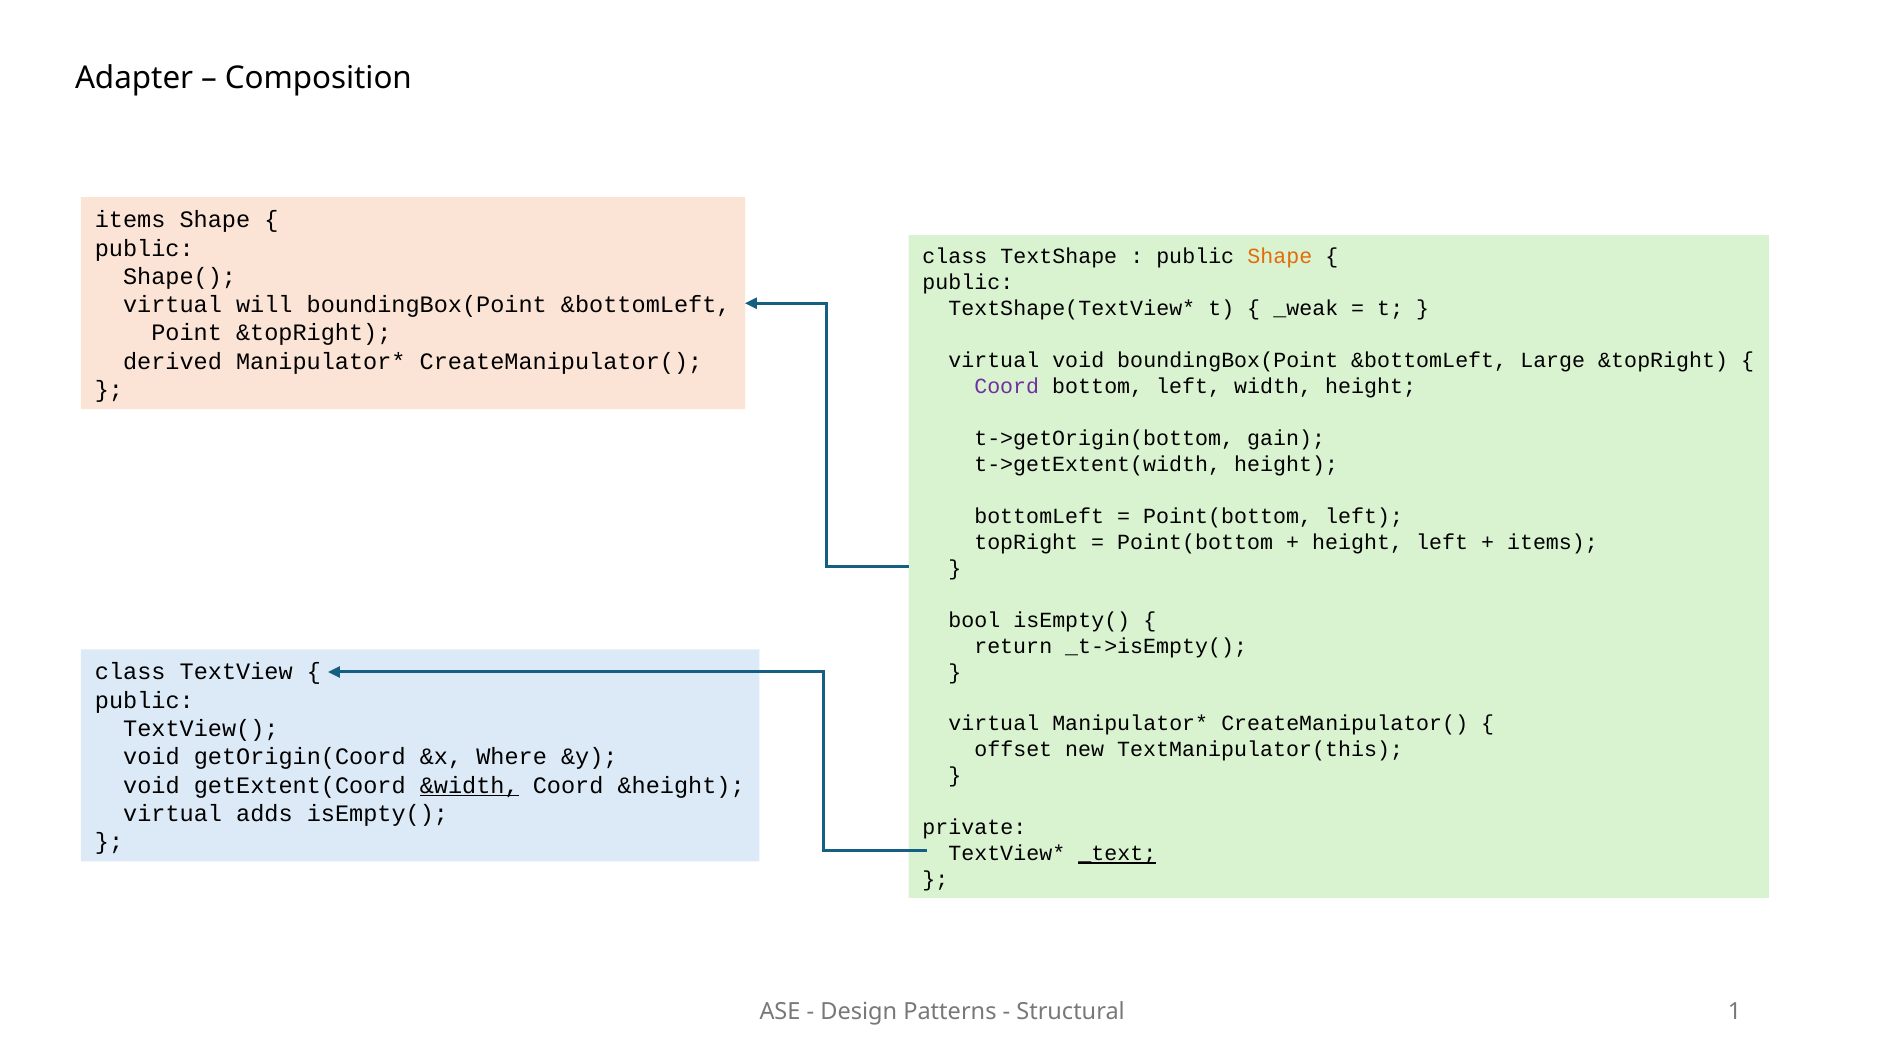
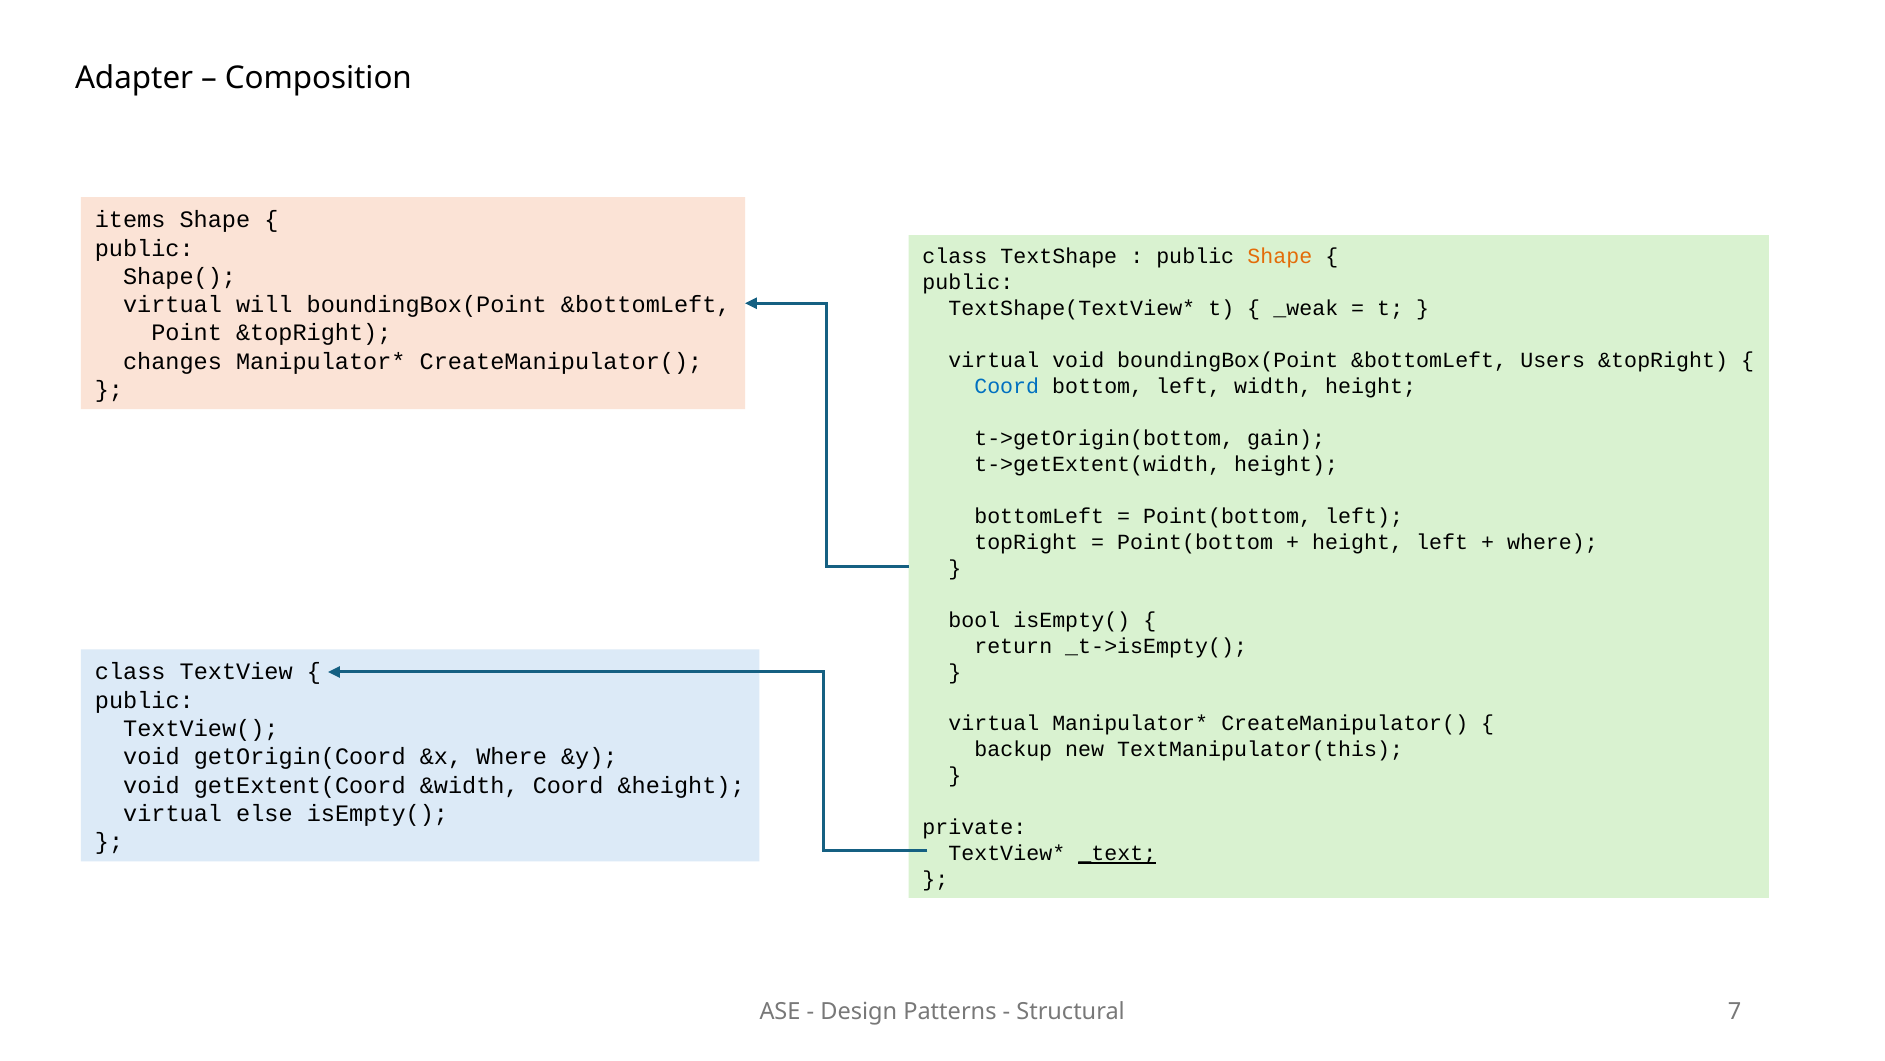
Large: Large -> Users
derived: derived -> changes
Coord at (1007, 386) colour: purple -> blue
items at (1552, 542): items -> where
offset: offset -> backup
&width underline: present -> none
adds: adds -> else
1: 1 -> 7
